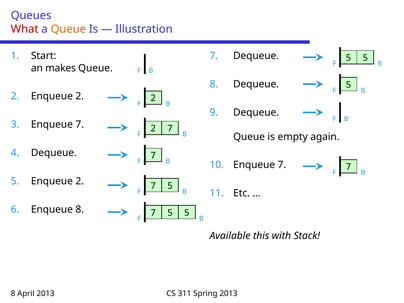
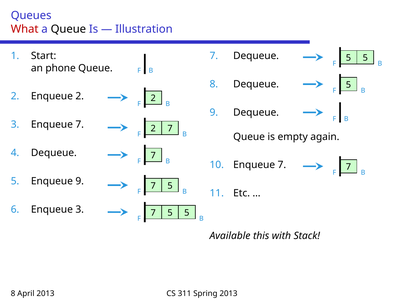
Queue at (68, 29) colour: orange -> black
makes: makes -> phone
5 Enqueue 2: 2 -> 9
Enqueue 8: 8 -> 3
